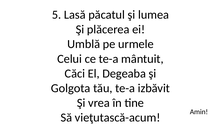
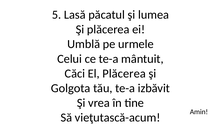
El Degeaba: Degeaba -> Plăcerea
